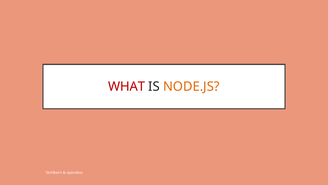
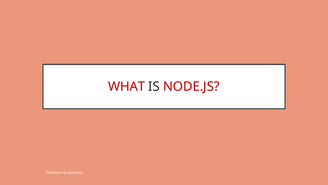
NODE.JS colour: orange -> red
